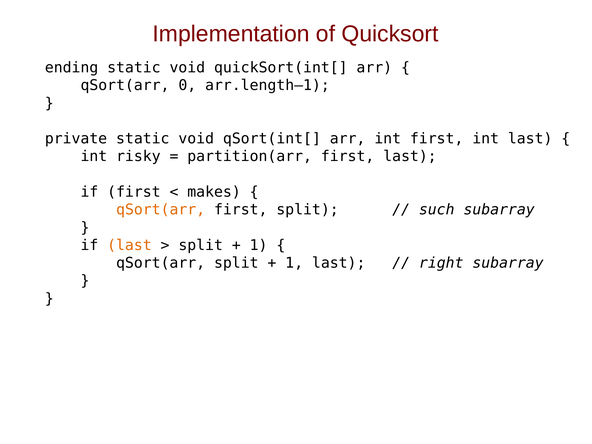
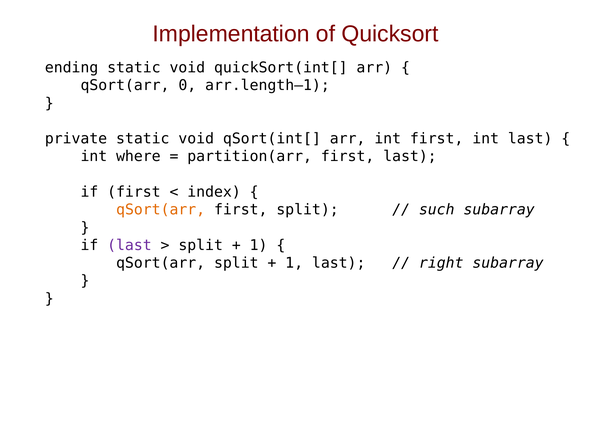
risky: risky -> where
makes: makes -> index
last at (129, 245) colour: orange -> purple
